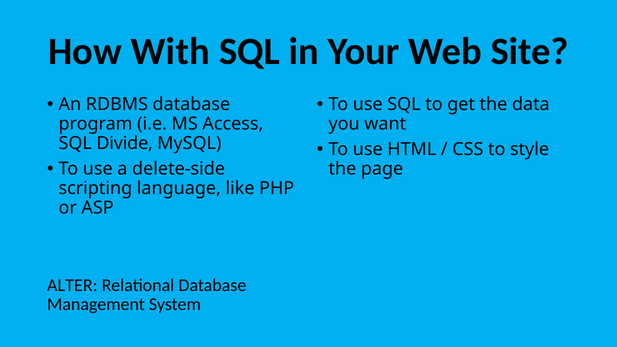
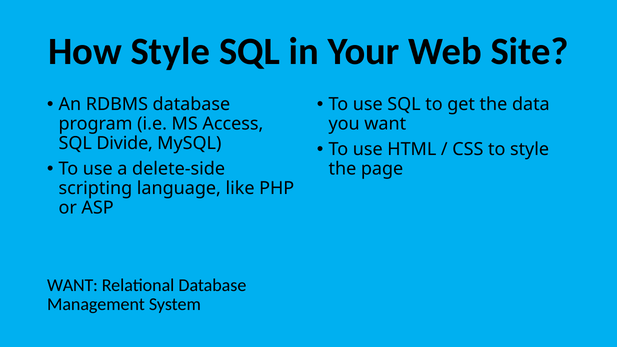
How With: With -> Style
ALTER at (72, 285): ALTER -> WANT
